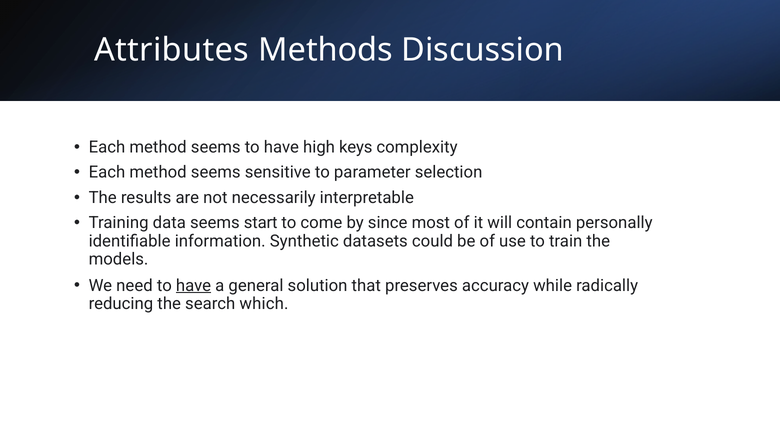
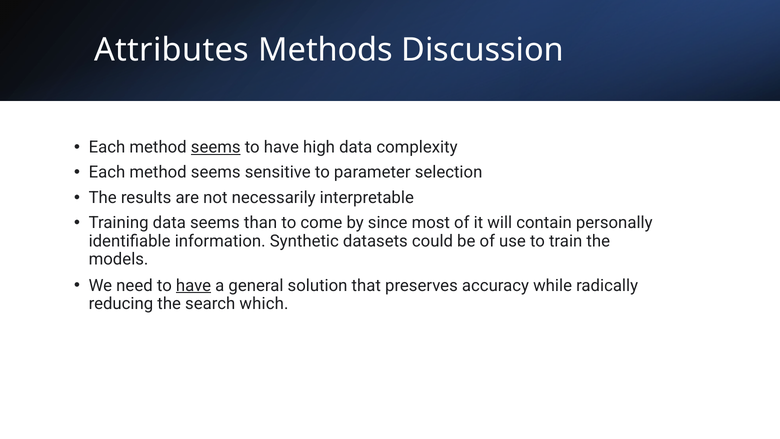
seems at (216, 147) underline: none -> present
high keys: keys -> data
start: start -> than
